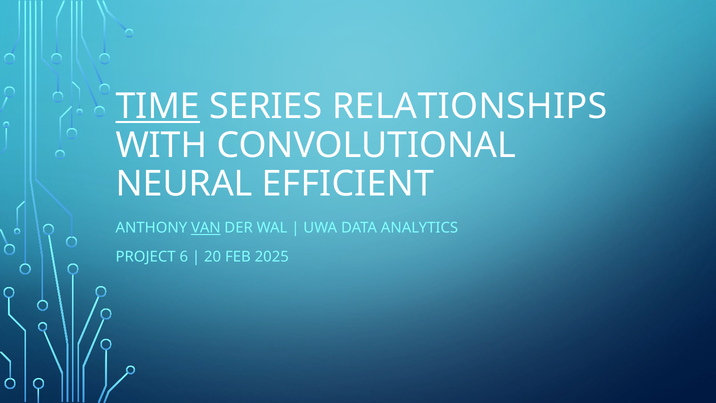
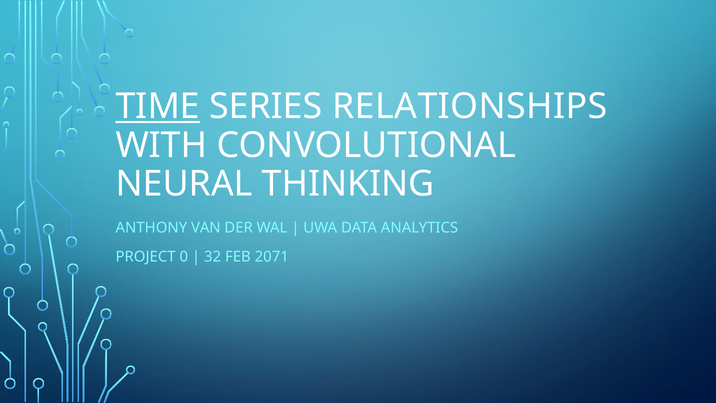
EFFICIENT: EFFICIENT -> THINKING
VAN underline: present -> none
6: 6 -> 0
20: 20 -> 32
2025: 2025 -> 2071
